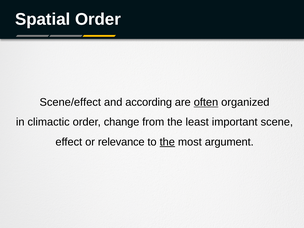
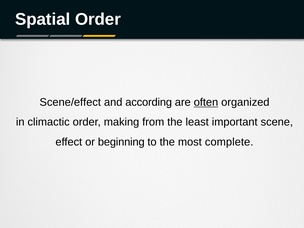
change: change -> making
relevance: relevance -> beginning
the at (167, 142) underline: present -> none
argument: argument -> complete
